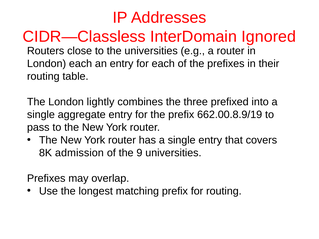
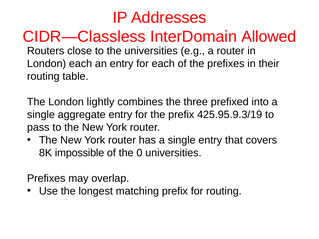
Ignored: Ignored -> Allowed
662.00.8.9/19: 662.00.8.9/19 -> 425.95.9.3/19
admission: admission -> impossible
9: 9 -> 0
